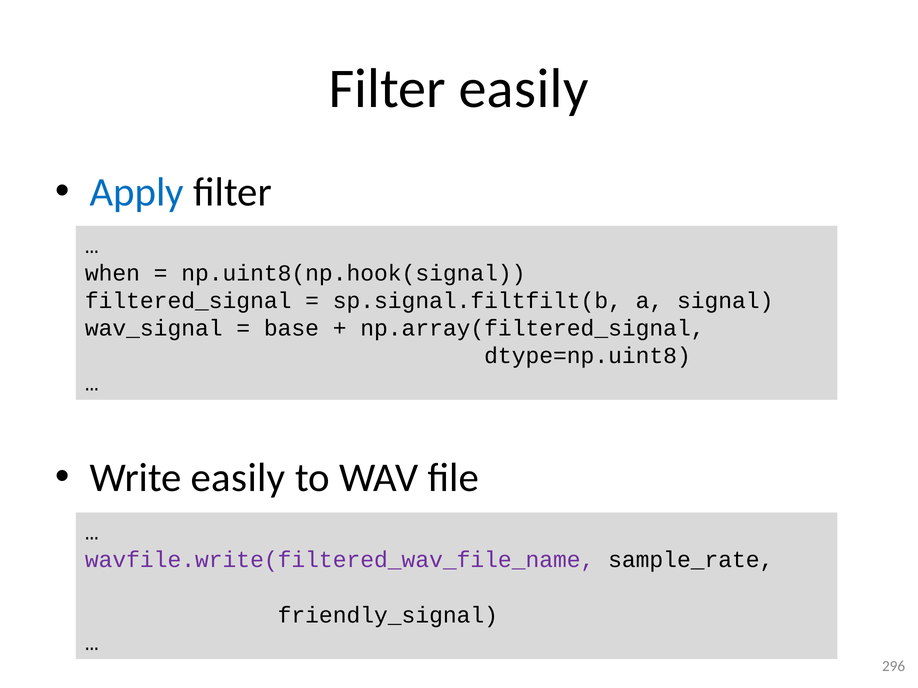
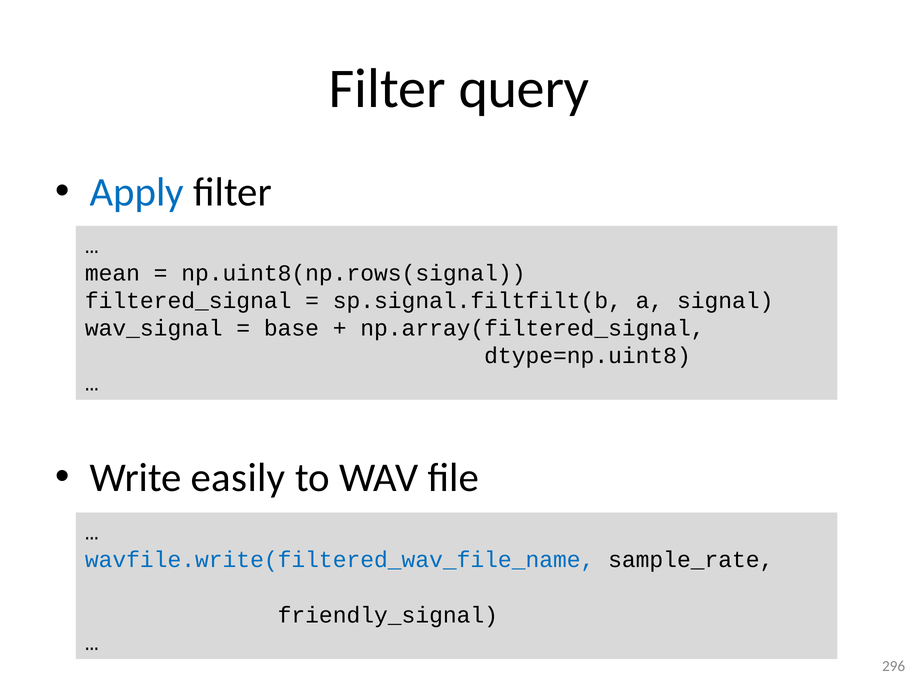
Filter easily: easily -> query
when: when -> mean
np.uint8(np.hook(signal: np.uint8(np.hook(signal -> np.uint8(np.rows(signal
wavfile.write(filtered_wav_file_name colour: purple -> blue
